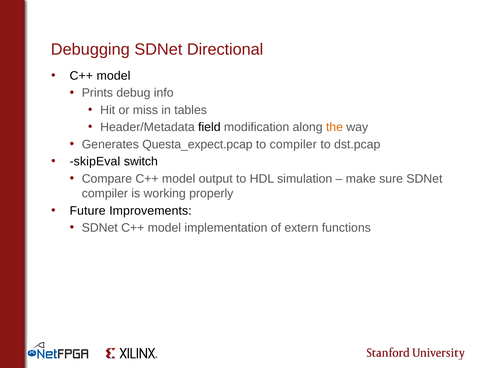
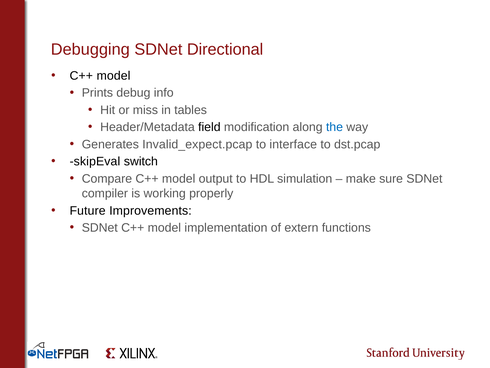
the colour: orange -> blue
Questa_expect.pcap: Questa_expect.pcap -> Invalid_expect.pcap
to compiler: compiler -> interface
